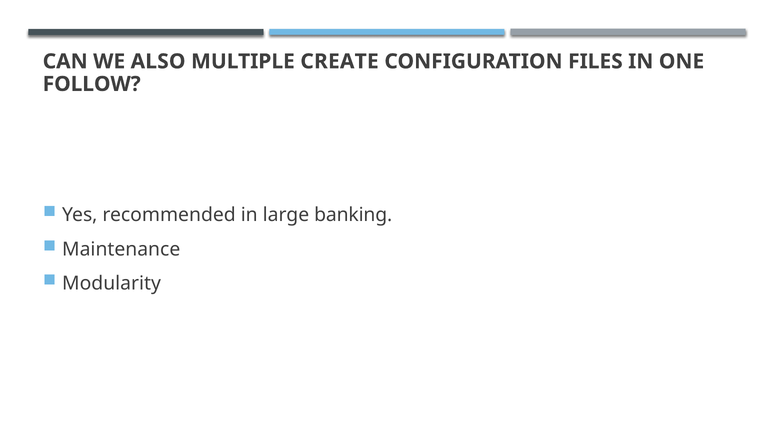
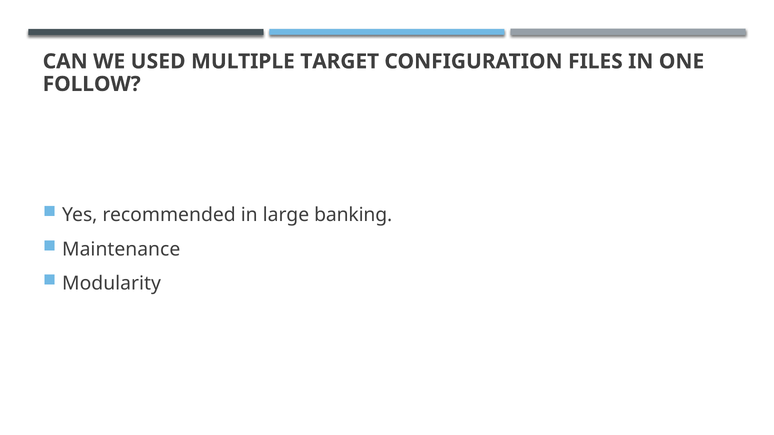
ALSO: ALSO -> USED
CREATE: CREATE -> TARGET
